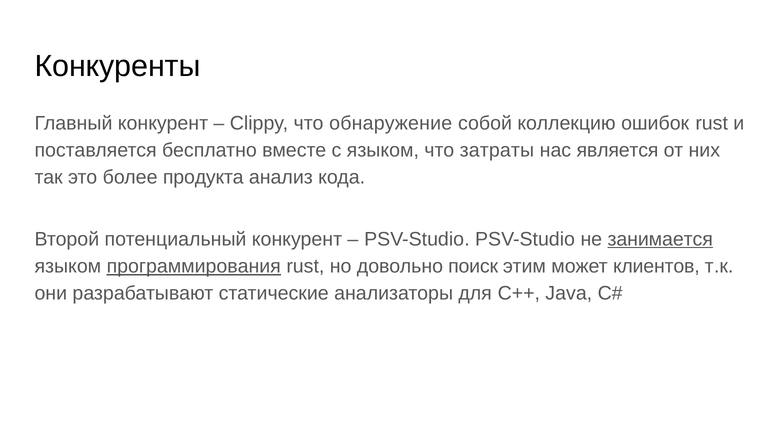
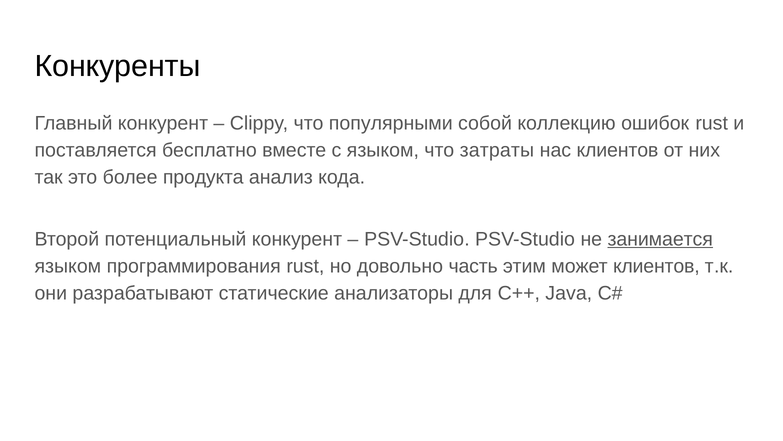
обнаружение: обнаружение -> популярными
нас является: является -> клиентов
программирования underline: present -> none
поиск: поиск -> часть
